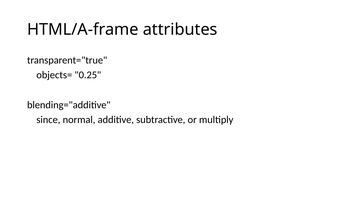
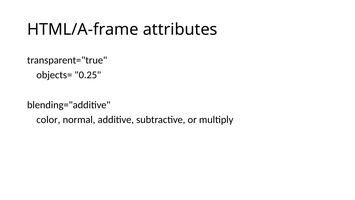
since: since -> color
